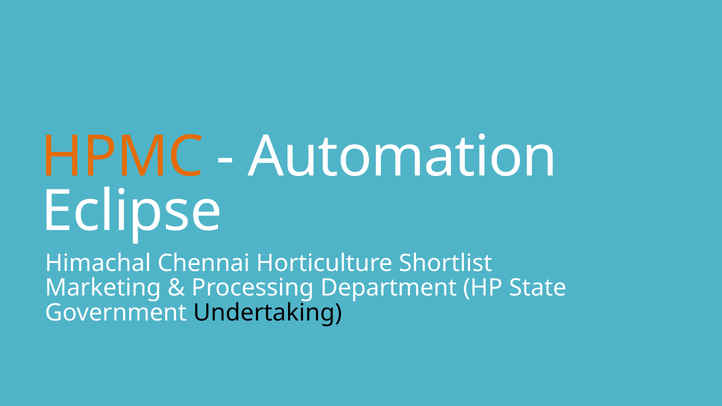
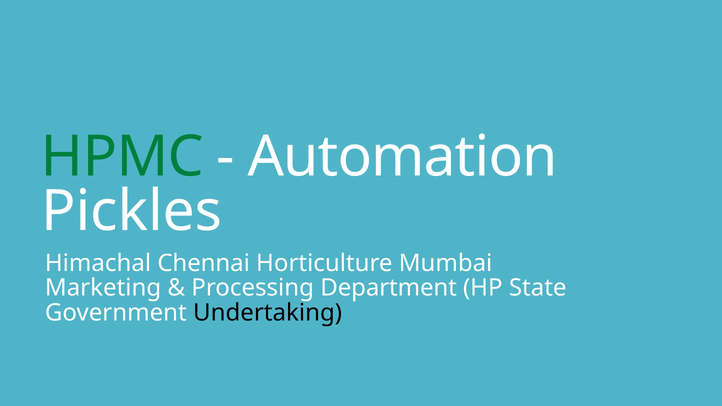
HPMC colour: orange -> green
Eclipse: Eclipse -> Pickles
Shortlist: Shortlist -> Mumbai
